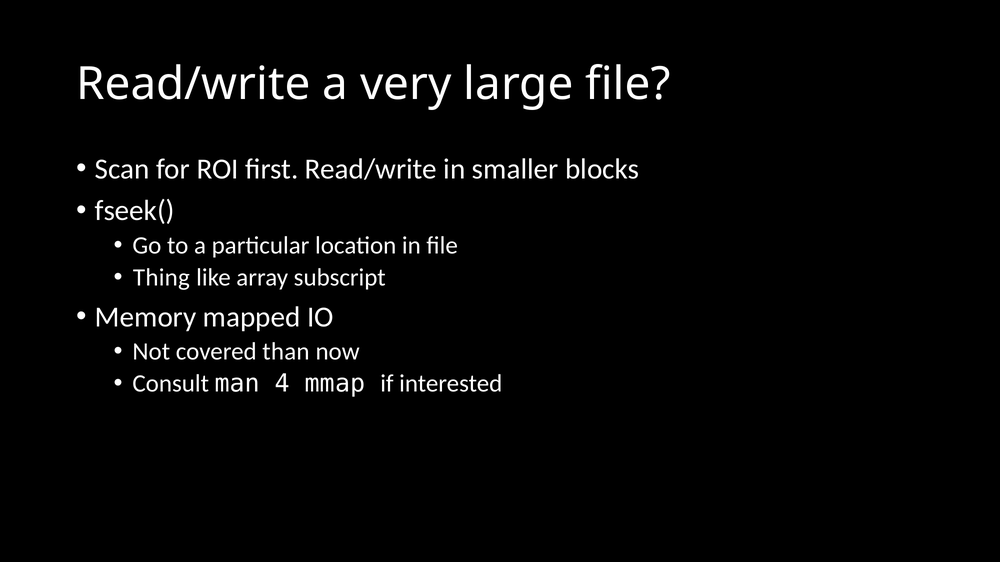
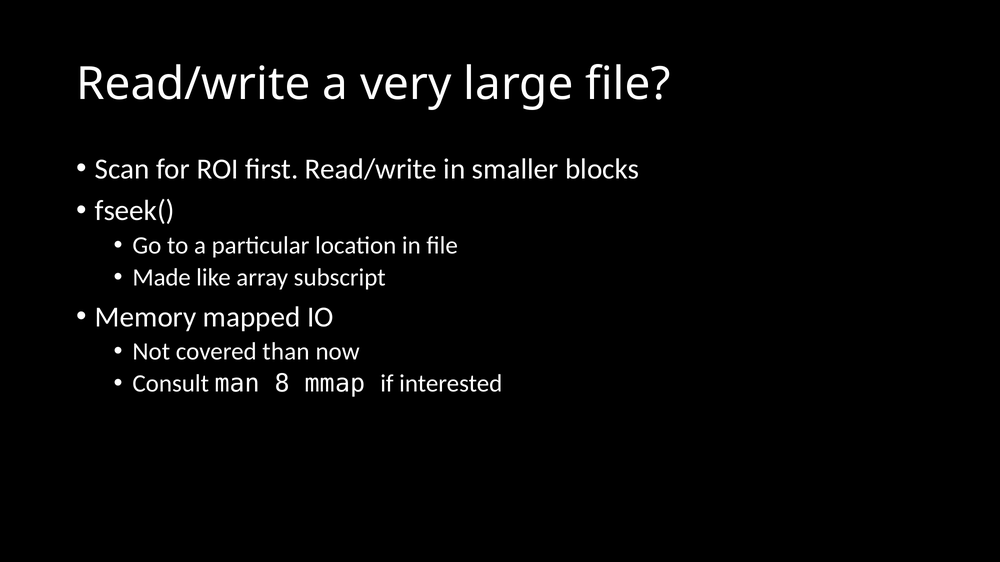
Thing: Thing -> Made
4: 4 -> 8
